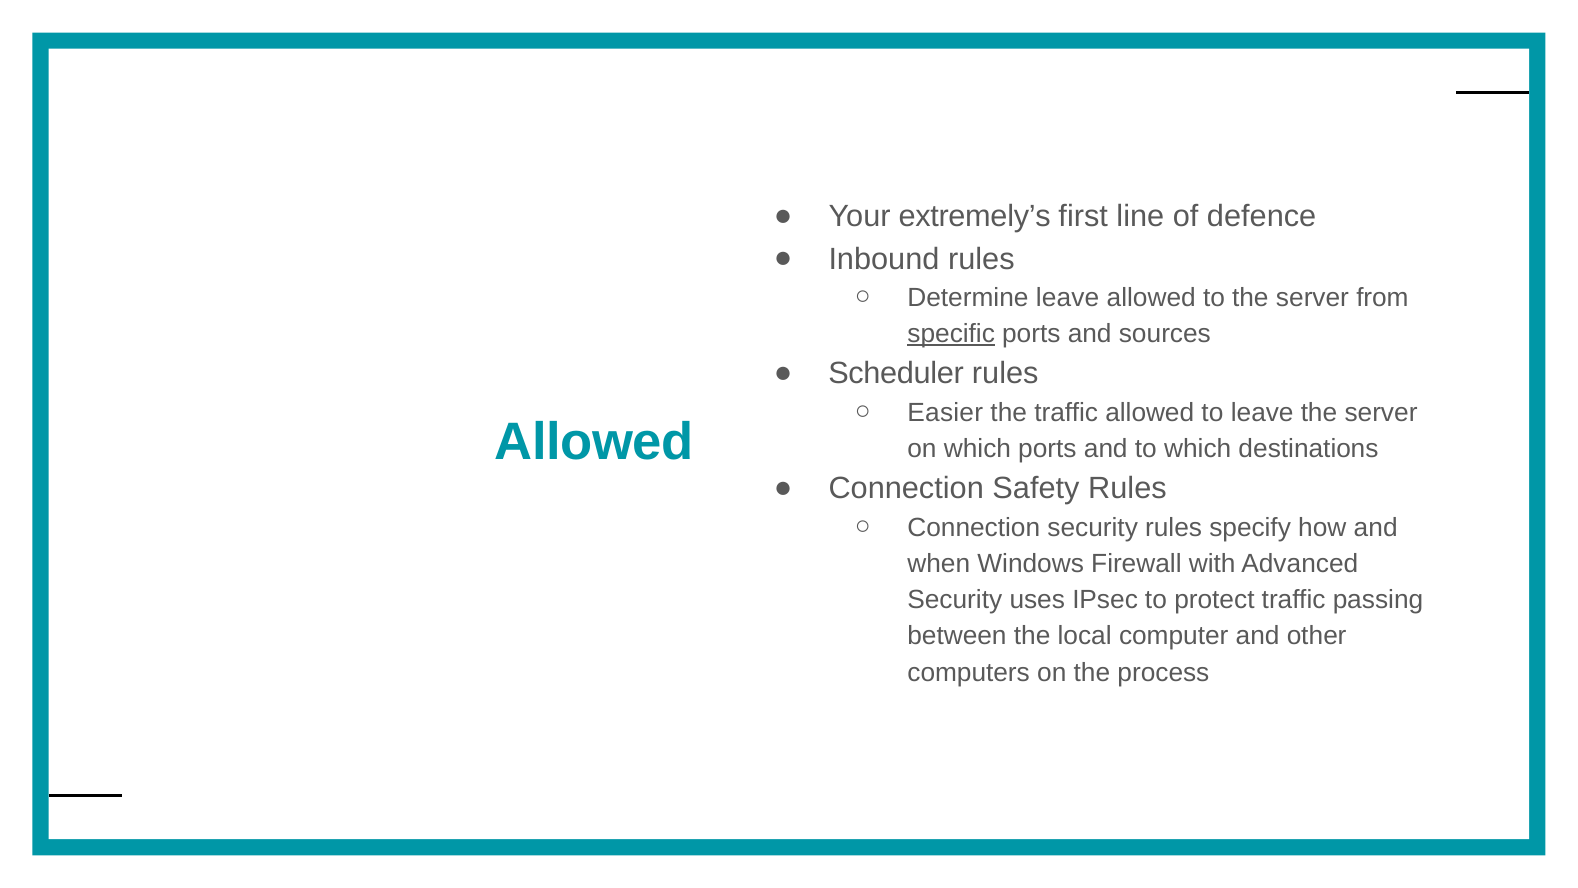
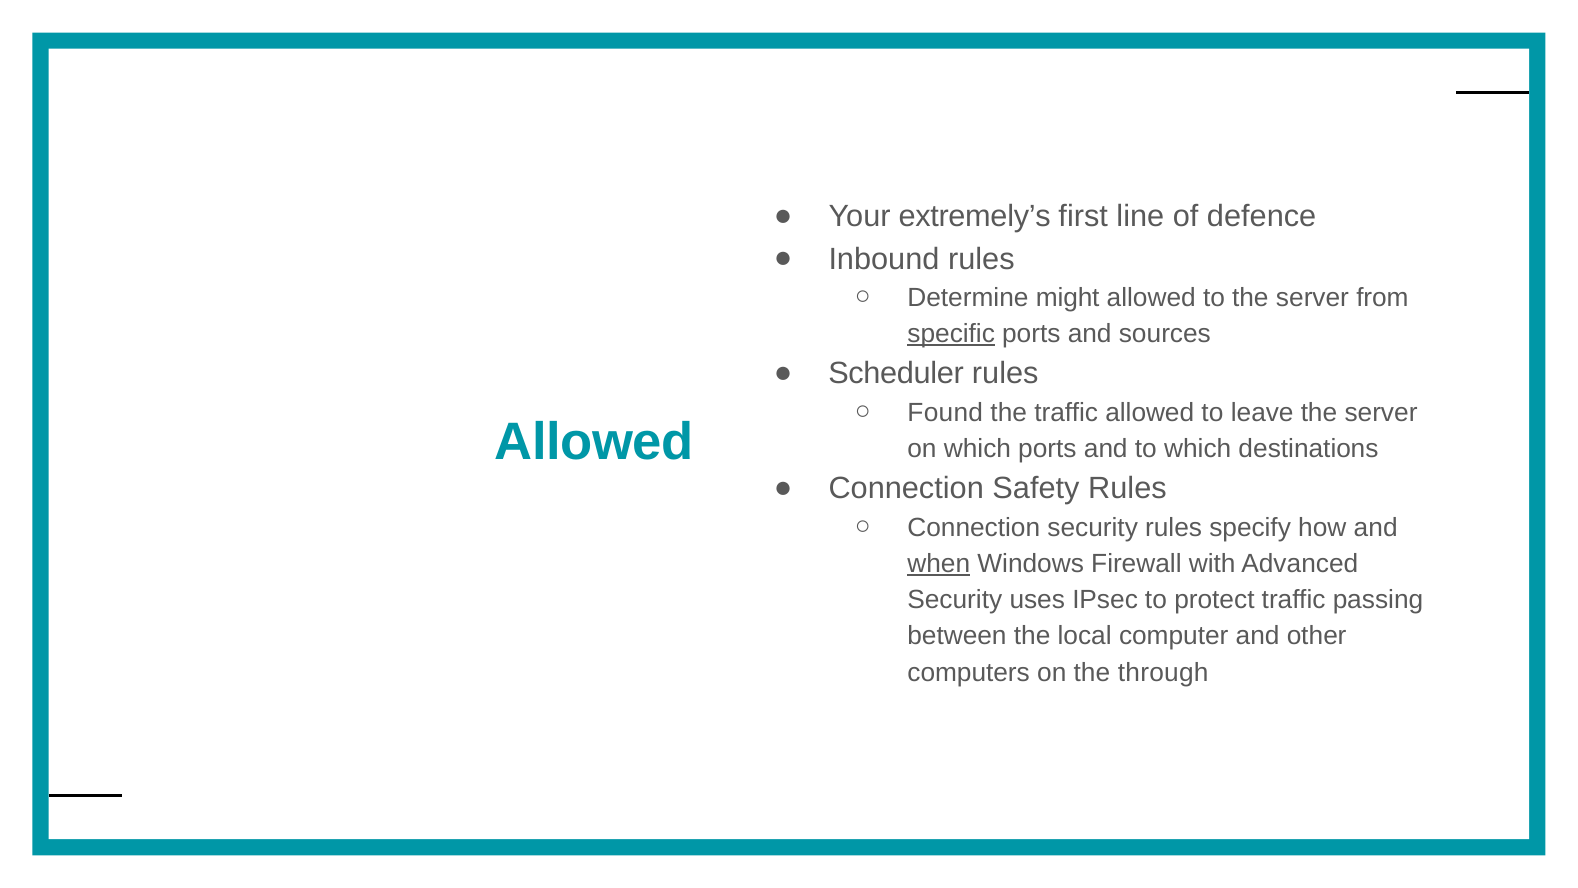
Determine leave: leave -> might
Easier: Easier -> Found
when underline: none -> present
process: process -> through
